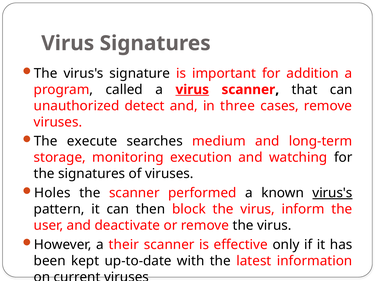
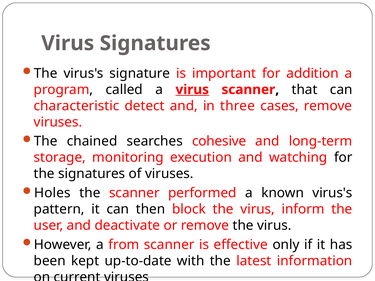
unauthorized: unauthorized -> characteristic
execute: execute -> chained
medium: medium -> cohesive
virus's at (332, 193) underline: present -> none
their: their -> from
